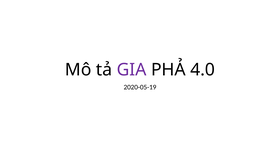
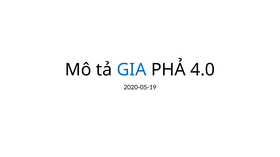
GIA colour: purple -> blue
